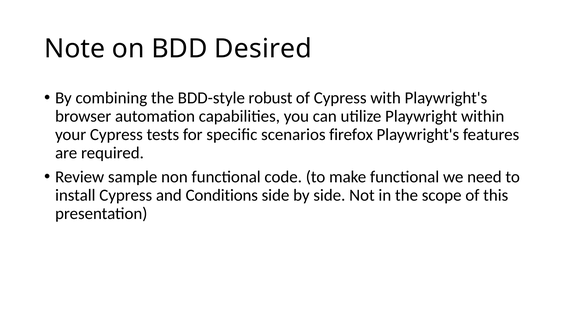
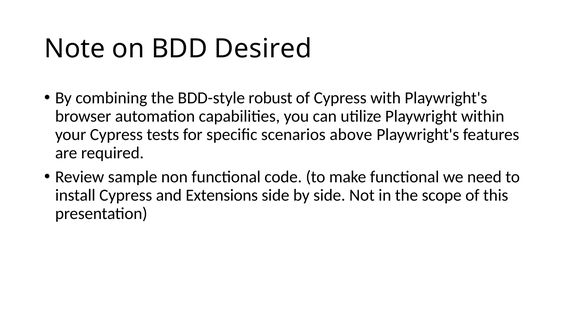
firefox: firefox -> above
Conditions: Conditions -> Extensions
